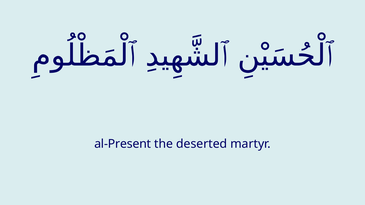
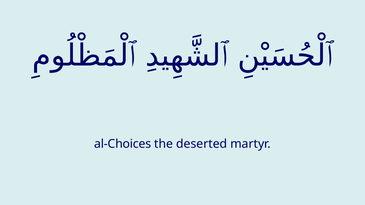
al-Present: al-Present -> al-Choices
